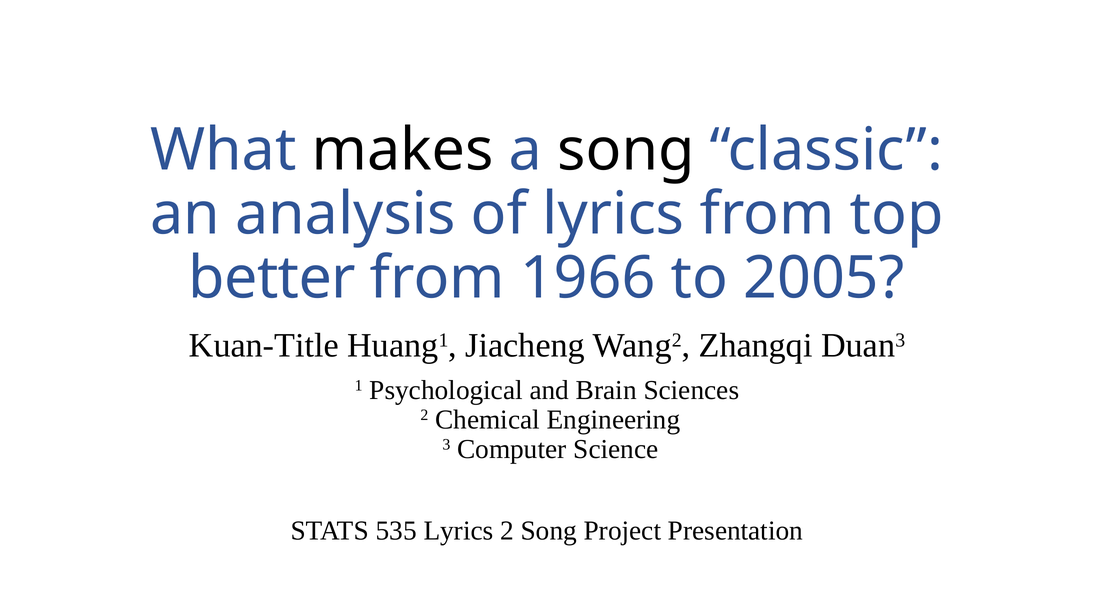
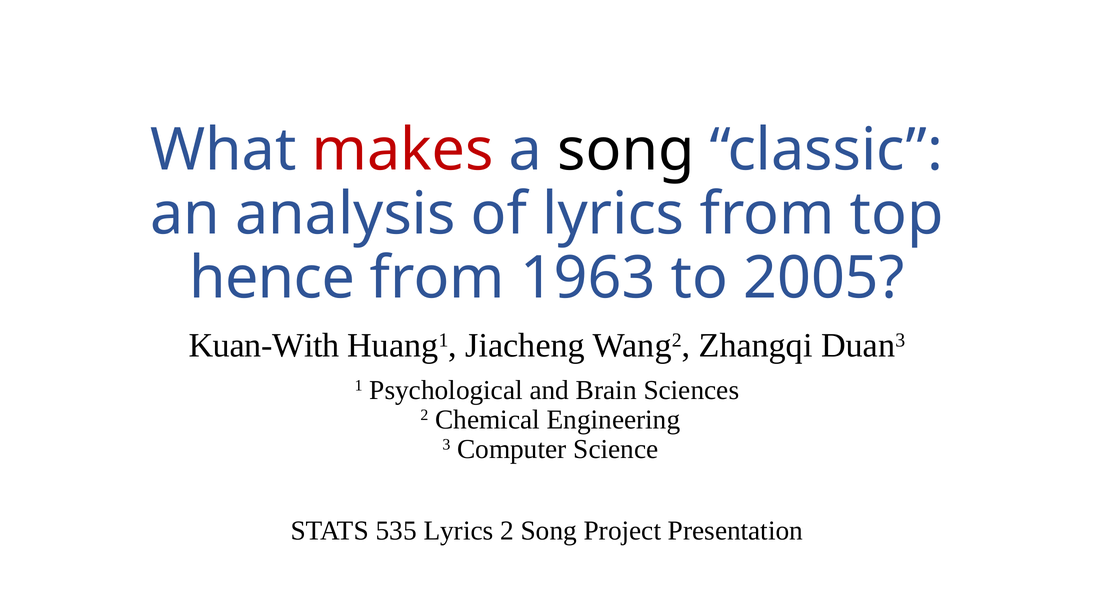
makes colour: black -> red
better: better -> hence
1966: 1966 -> 1963
Kuan-Title: Kuan-Title -> Kuan-With
